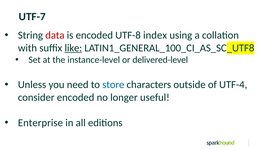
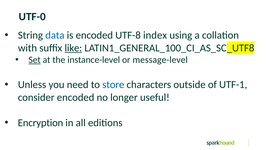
UTF-7: UTF-7 -> UTF-0
data colour: red -> blue
Set underline: none -> present
delivered-level: delivered-level -> message-level
UTF-4: UTF-4 -> UTF-1
Enterprise: Enterprise -> Encryption
